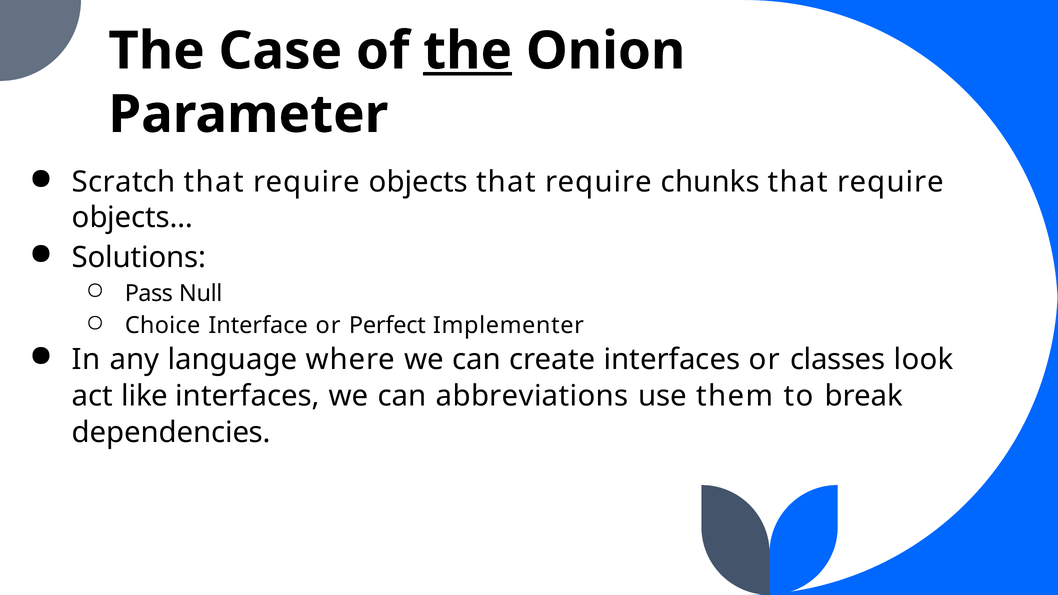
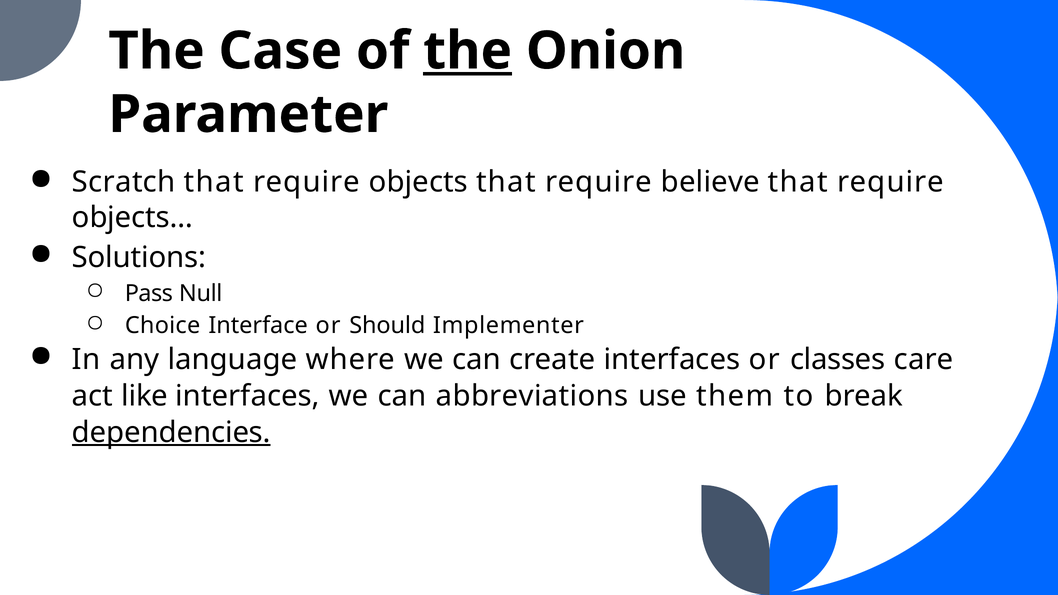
chunks: chunks -> believe
Perfect: Perfect -> Should
look: look -> care
dependencies underline: none -> present
